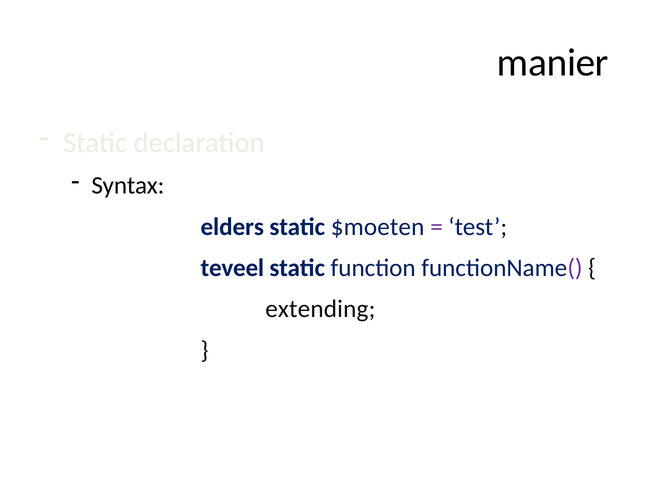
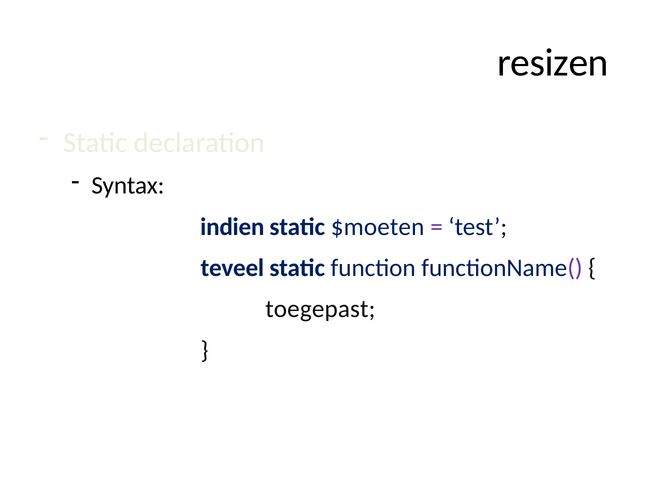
manier: manier -> resizen
elders: elders -> indien
extending: extending -> toegepast
